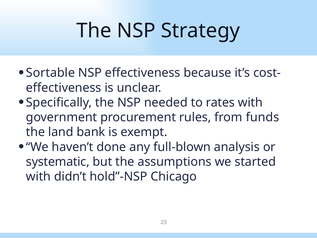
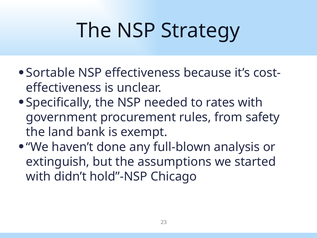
funds: funds -> safety
systematic: systematic -> extinguish
